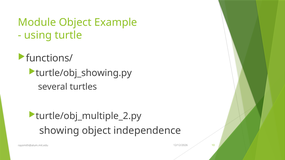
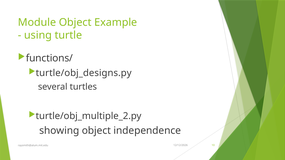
turtle/obj_showing.py: turtle/obj_showing.py -> turtle/obj_designs.py
